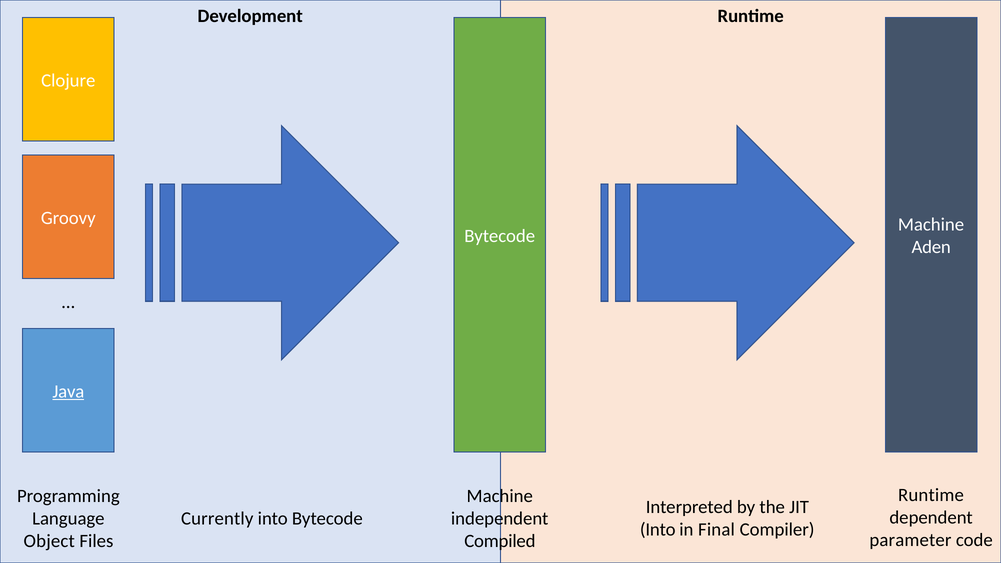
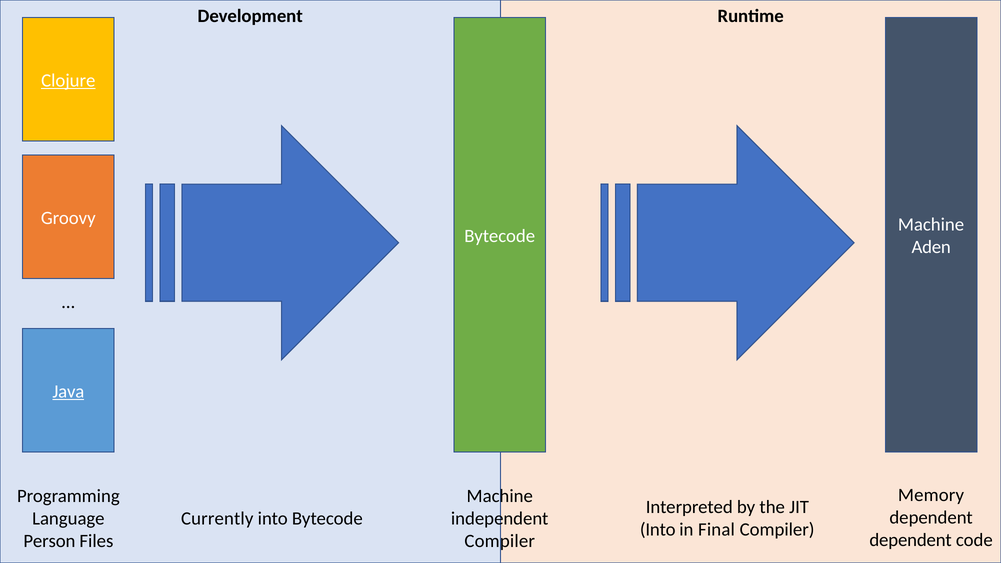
Clojure underline: none -> present
Runtime at (931, 495): Runtime -> Memory
parameter at (910, 540): parameter -> dependent
Object: Object -> Person
Compiled at (500, 541): Compiled -> Compiler
